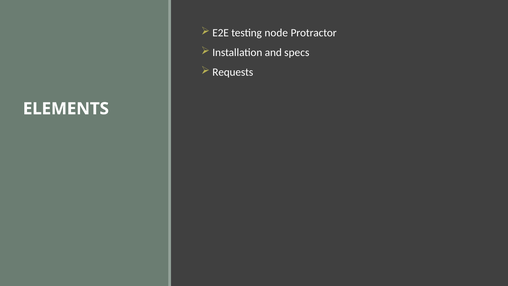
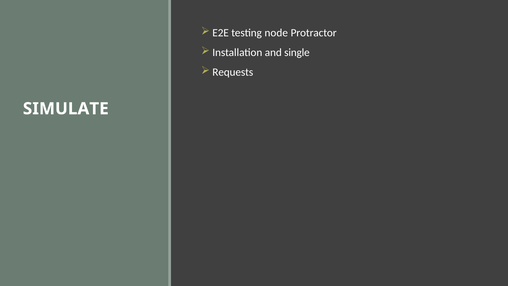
specs: specs -> single
ELEMENTS: ELEMENTS -> SIMULATE
